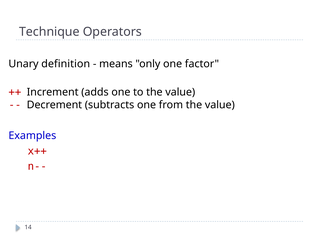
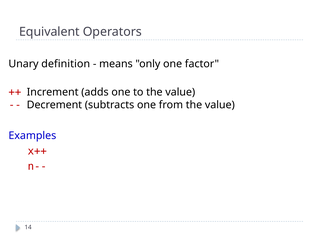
Technique: Technique -> Equivalent
